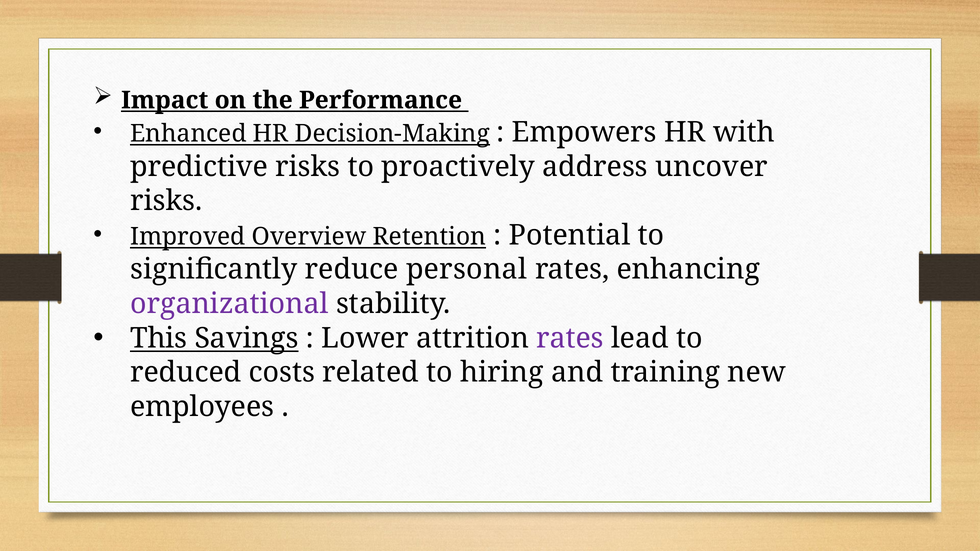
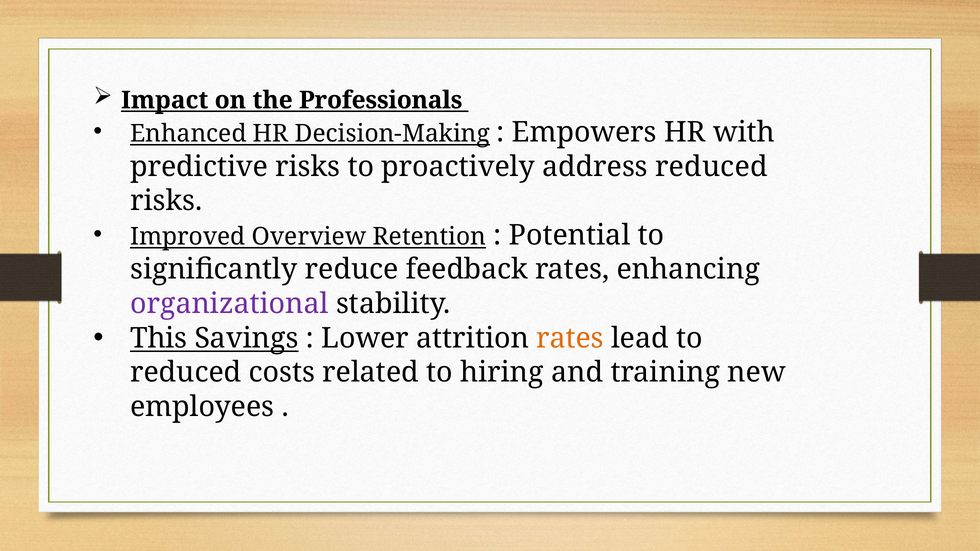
Performance: Performance -> Professionals
address uncover: uncover -> reduced
personal: personal -> feedback
rates at (570, 338) colour: purple -> orange
